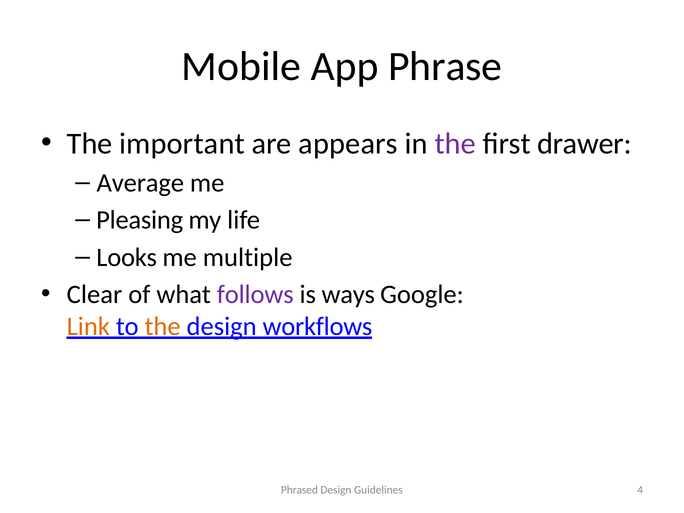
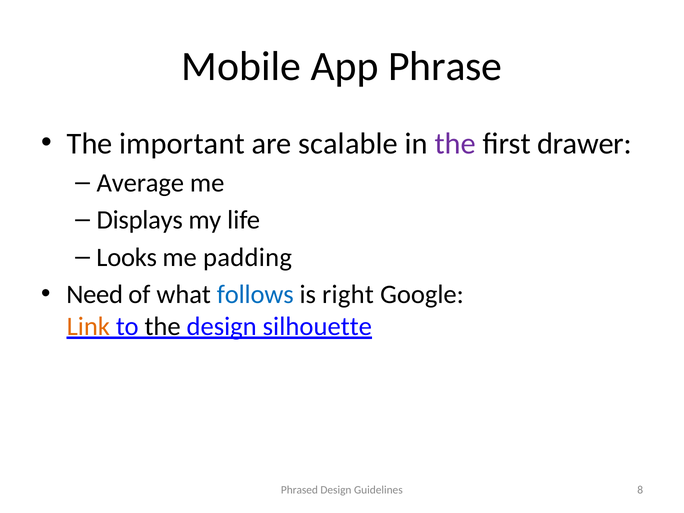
appears: appears -> scalable
Pleasing: Pleasing -> Displays
multiple: multiple -> padding
Clear: Clear -> Need
follows colour: purple -> blue
ways: ways -> right
the at (163, 327) colour: orange -> black
workflows: workflows -> silhouette
4: 4 -> 8
